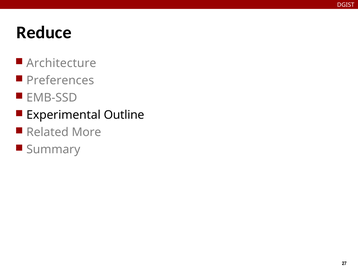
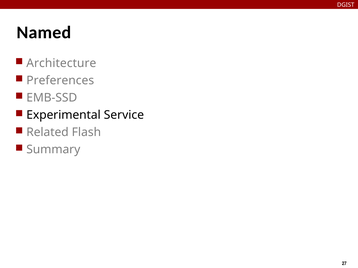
Reduce: Reduce -> Named
Outline: Outline -> Service
More: More -> Flash
